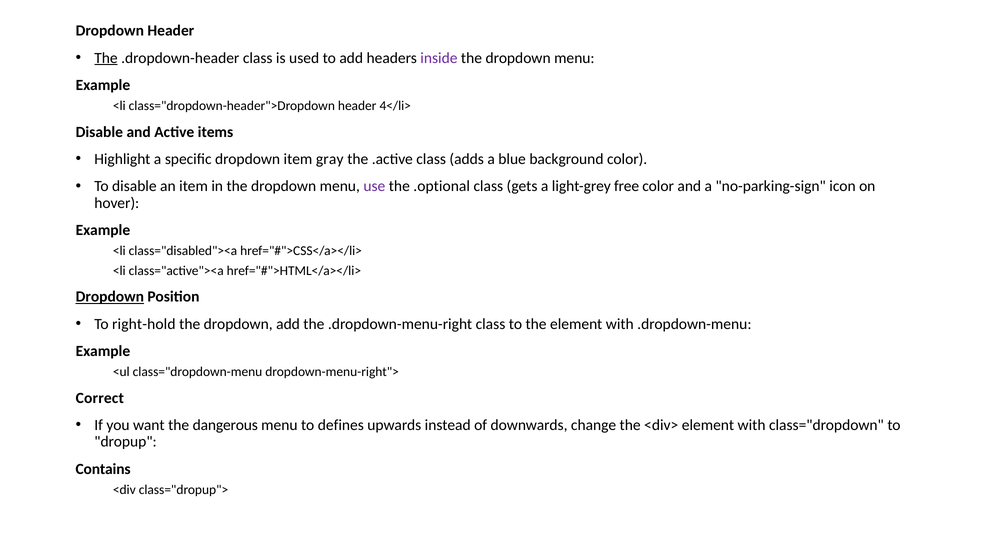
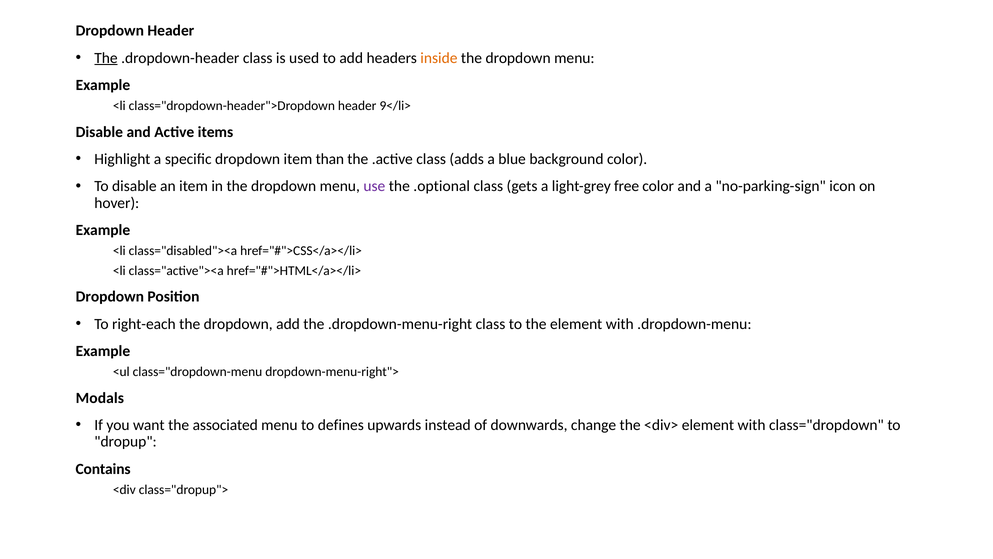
inside colour: purple -> orange
4</li>: 4</li> -> 9</li>
gray: gray -> than
Dropdown at (110, 297) underline: present -> none
right-hold: right-hold -> right-each
Correct: Correct -> Modals
dangerous: dangerous -> associated
